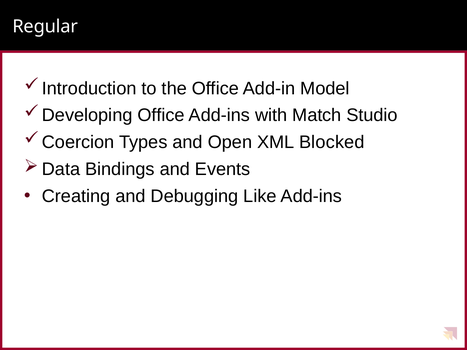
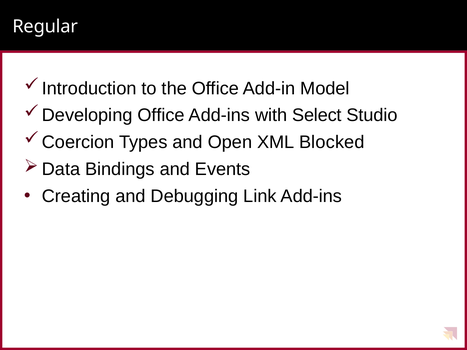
Match: Match -> Select
Like: Like -> Link
